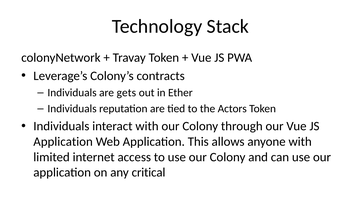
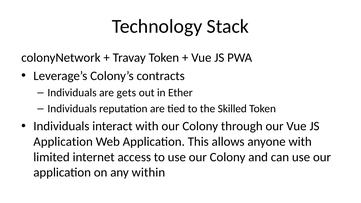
Actors: Actors -> Skilled
critical: critical -> within
